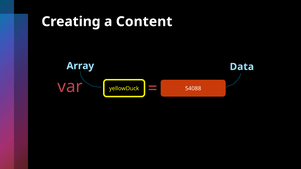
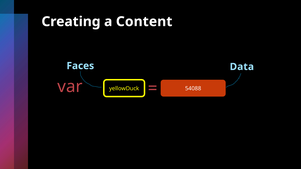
Array: Array -> Faces
